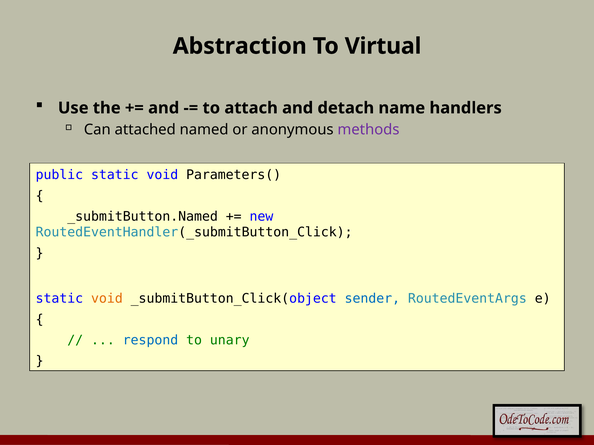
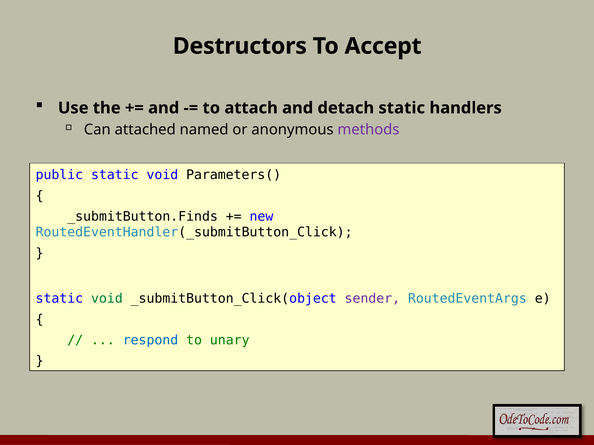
Abstraction: Abstraction -> Destructors
Virtual: Virtual -> Accept
detach name: name -> static
_submitButton.Named: _submitButton.Named -> _submitButton.Finds
void at (107, 299) colour: orange -> green
sender colour: blue -> purple
